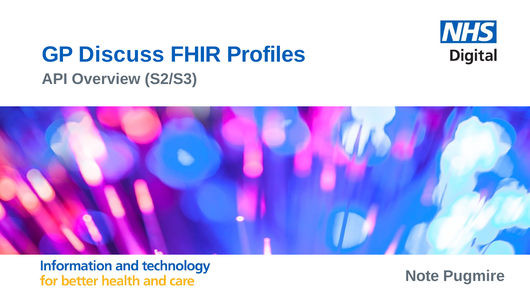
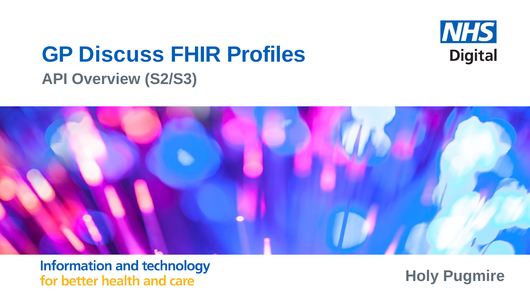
Note: Note -> Holy
